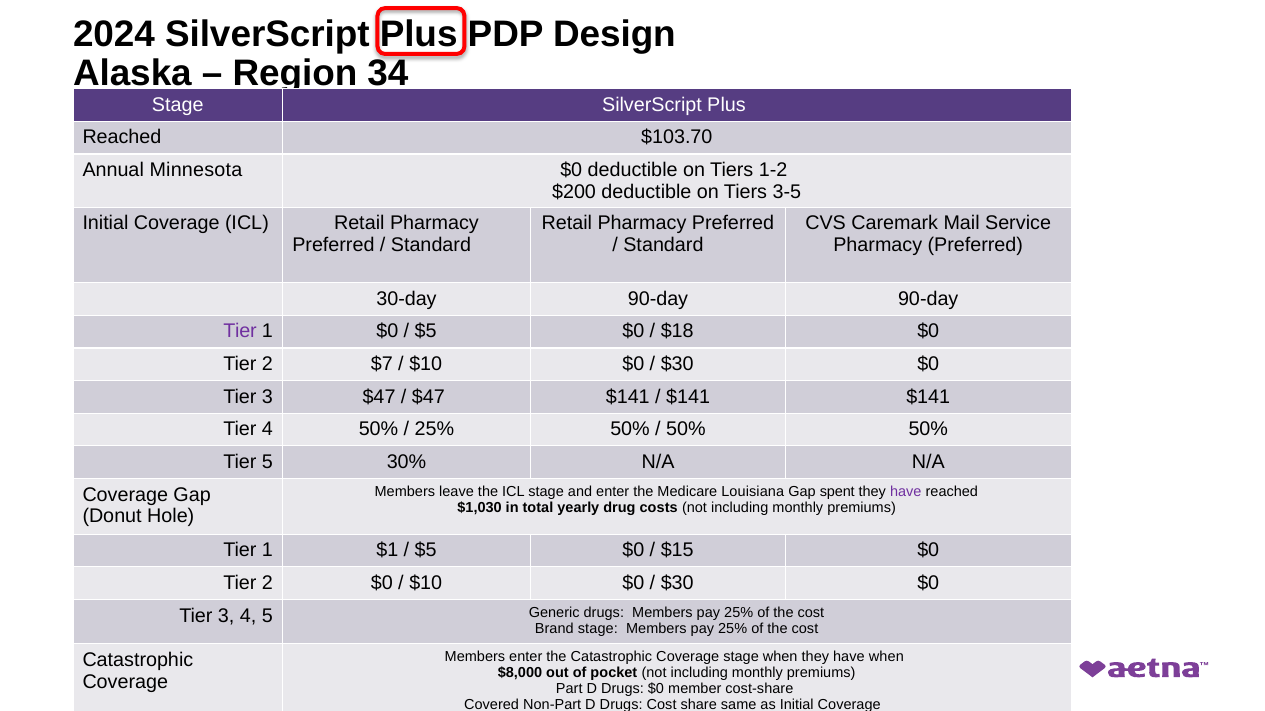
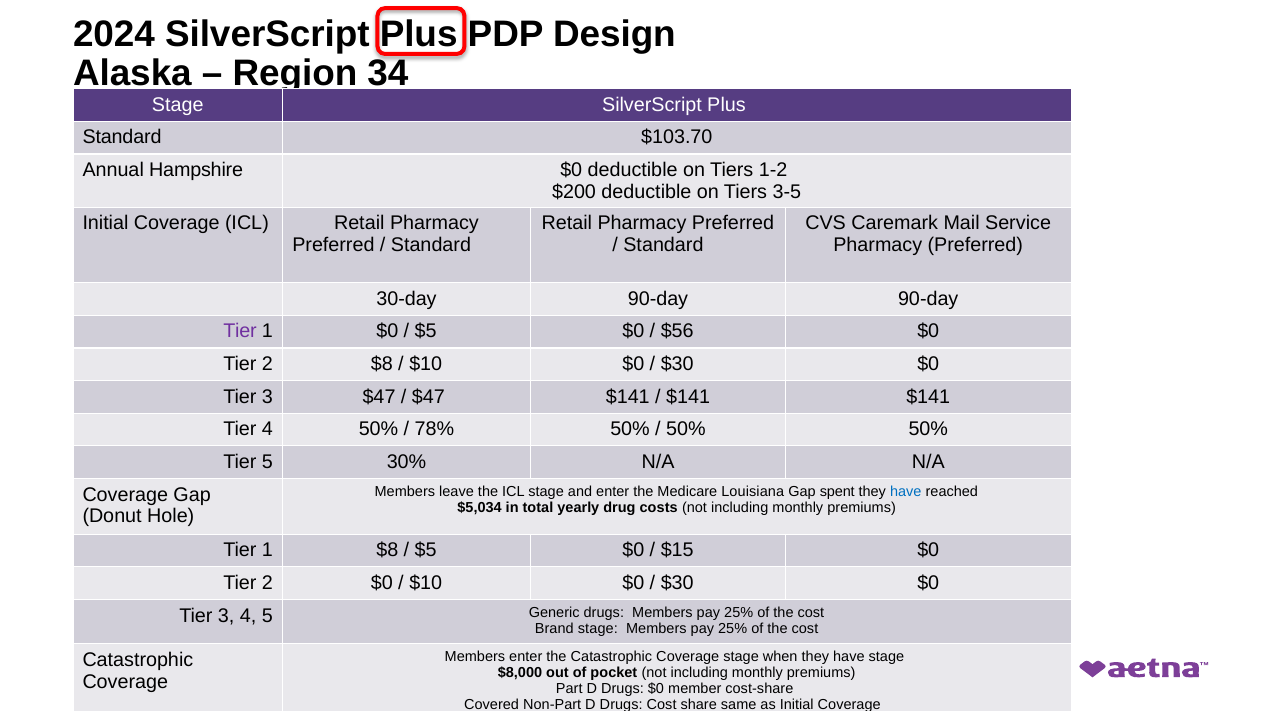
Reached at (122, 138): Reached -> Standard
Minnesota: Minnesota -> Hampshire
$18: $18 -> $56
2 $7: $7 -> $8
25% at (434, 430): 25% -> 78%
have at (906, 492) colour: purple -> blue
$1,030: $1,030 -> $5,034
1 $1: $1 -> $8
have when: when -> stage
